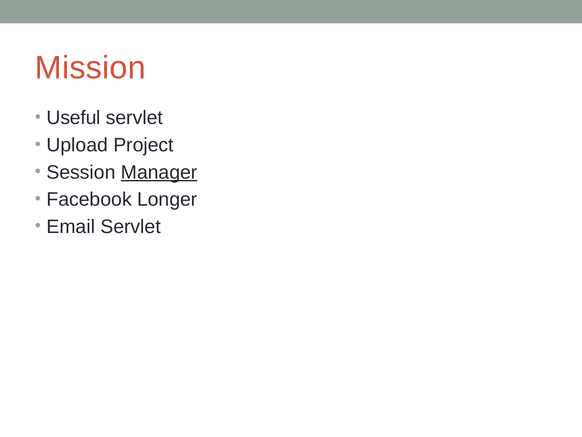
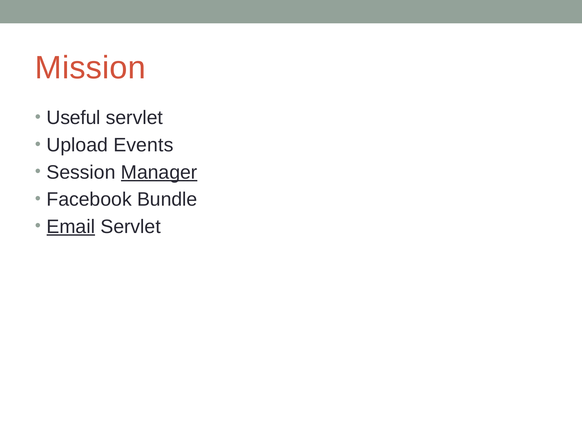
Project: Project -> Events
Longer: Longer -> Bundle
Email underline: none -> present
